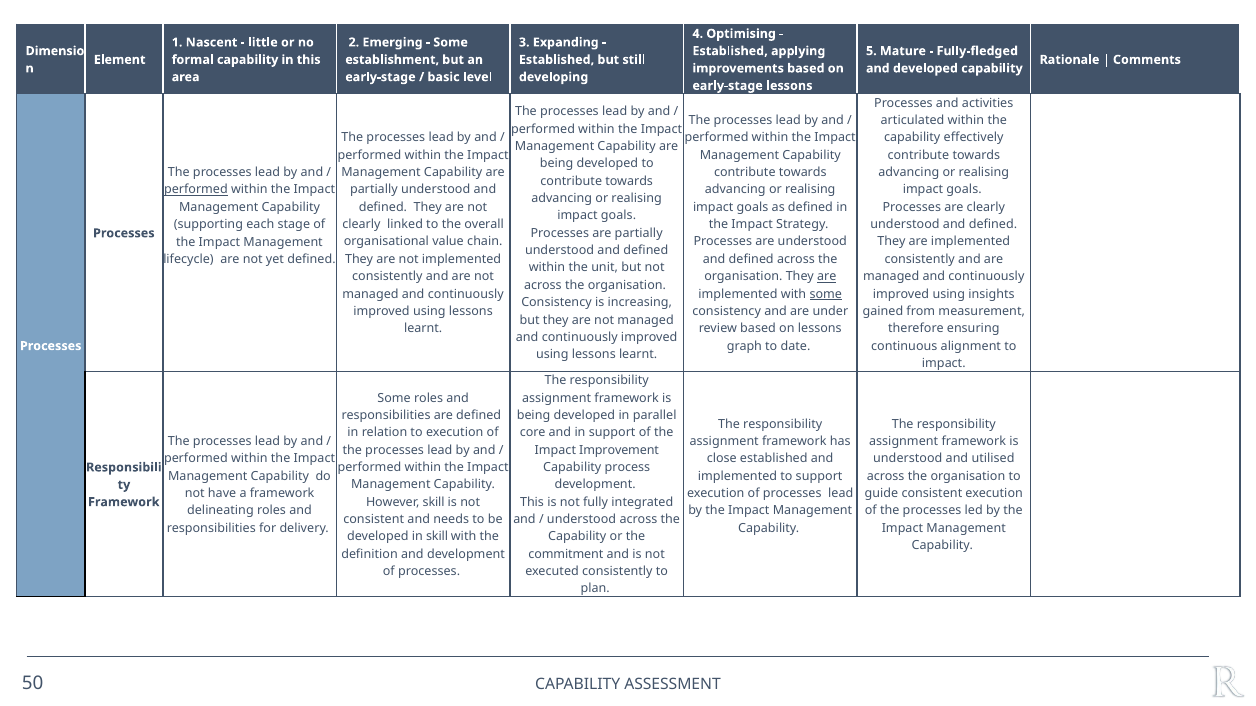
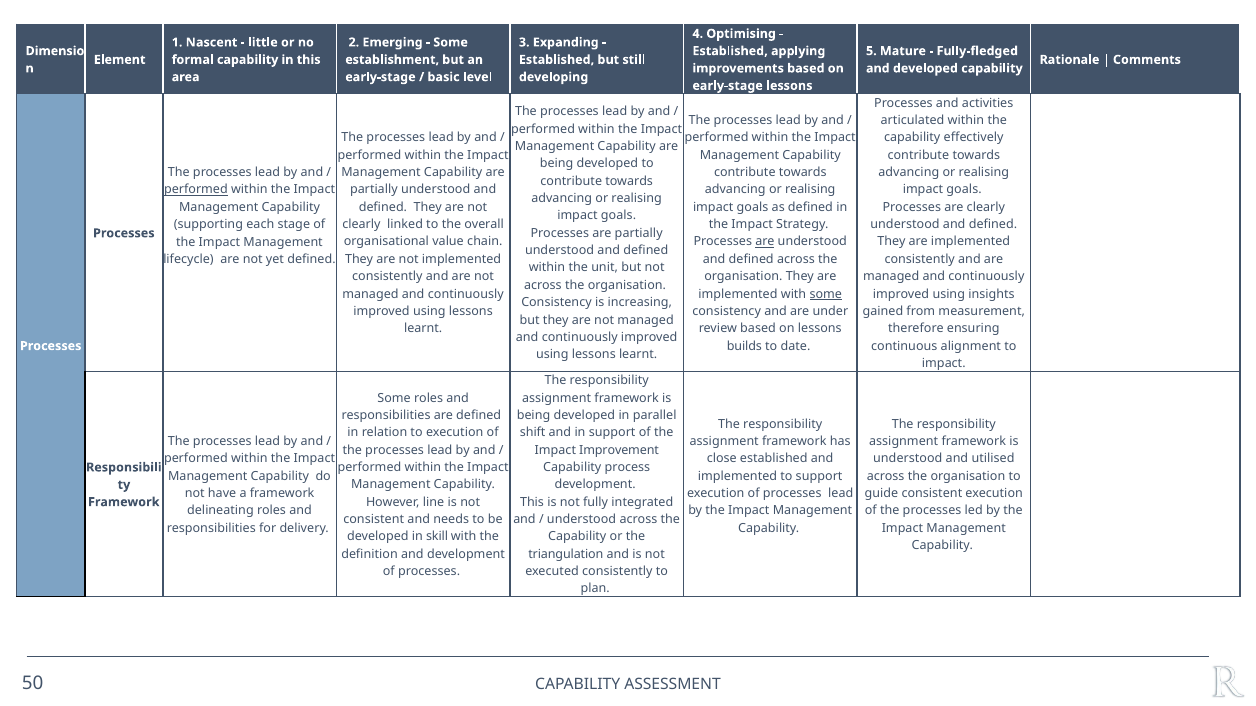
are at (765, 242) underline: none -> present
are at (827, 277) underline: present -> none
graph: graph -> builds
core: core -> shift
However skill: skill -> line
commitment: commitment -> triangulation
